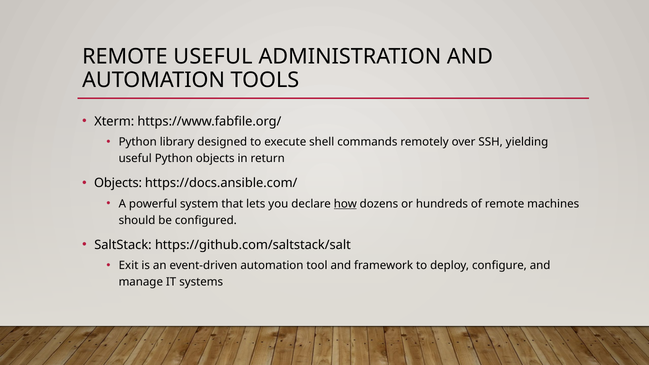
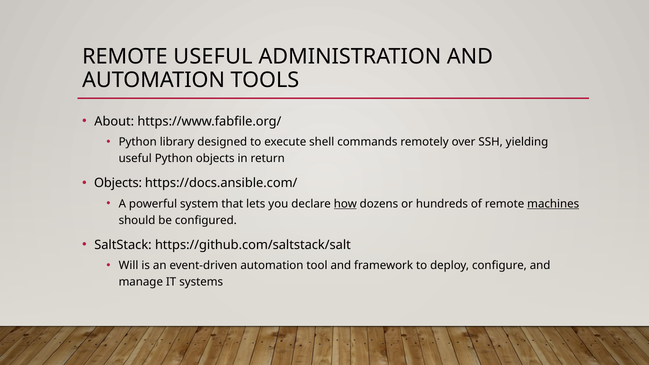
Xterm: Xterm -> About
machines underline: none -> present
Exit: Exit -> Will
